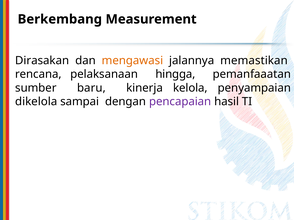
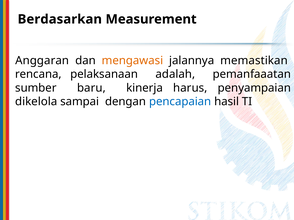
Berkembang: Berkembang -> Berdasarkan
Dirasakan: Dirasakan -> Anggaran
hingga: hingga -> adalah
kelola: kelola -> harus
pencapaian colour: purple -> blue
